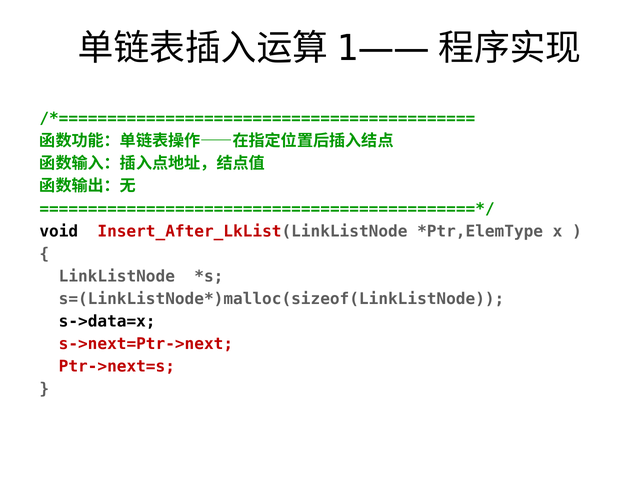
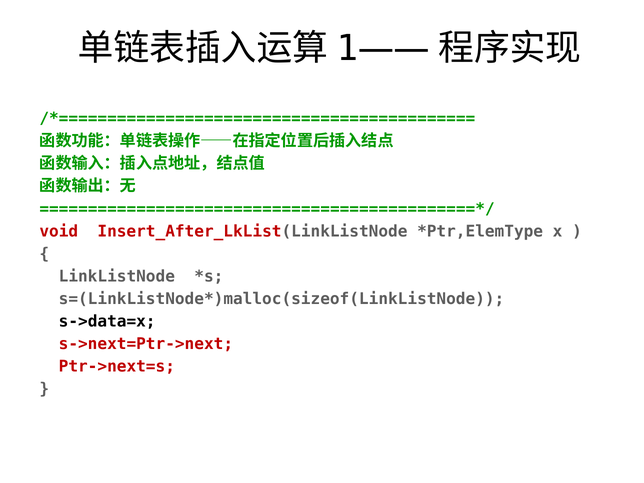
void colour: black -> red
